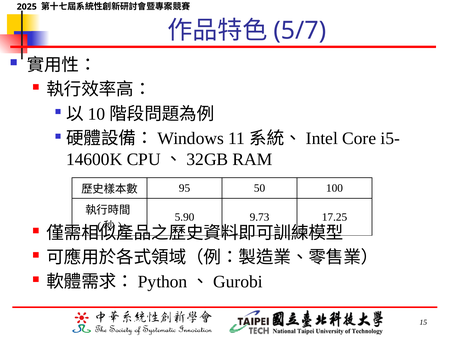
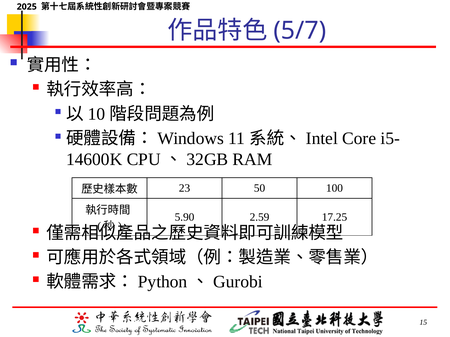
95: 95 -> 23
9.73: 9.73 -> 2.59
